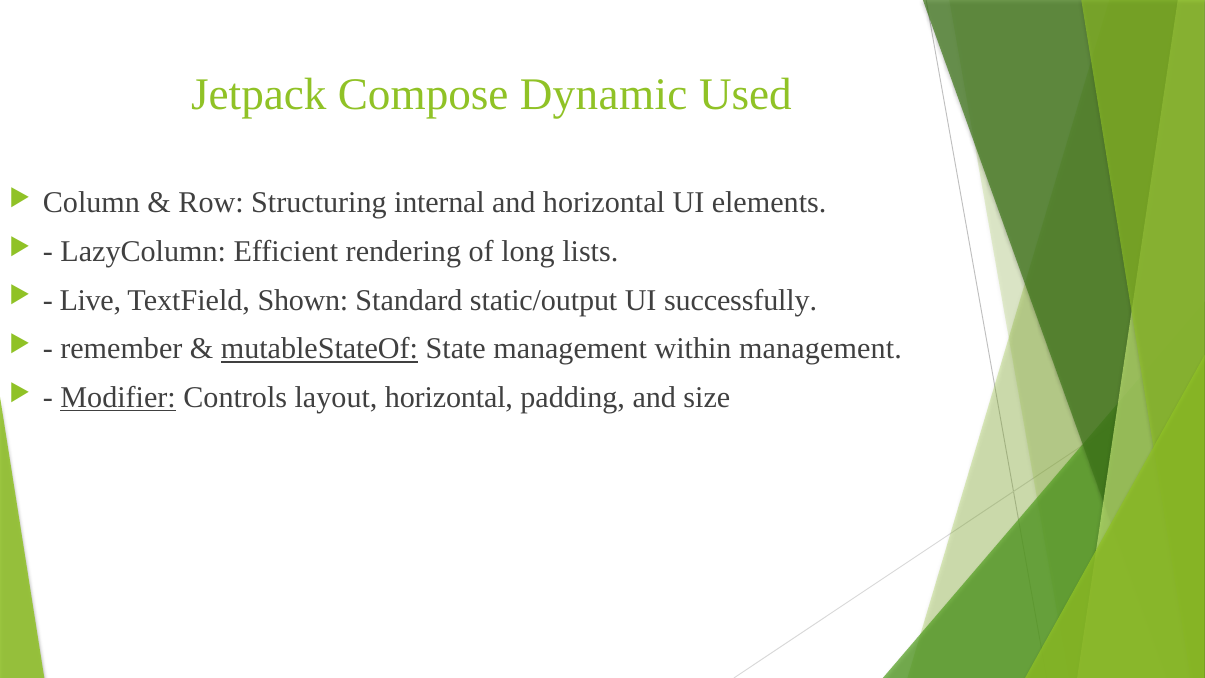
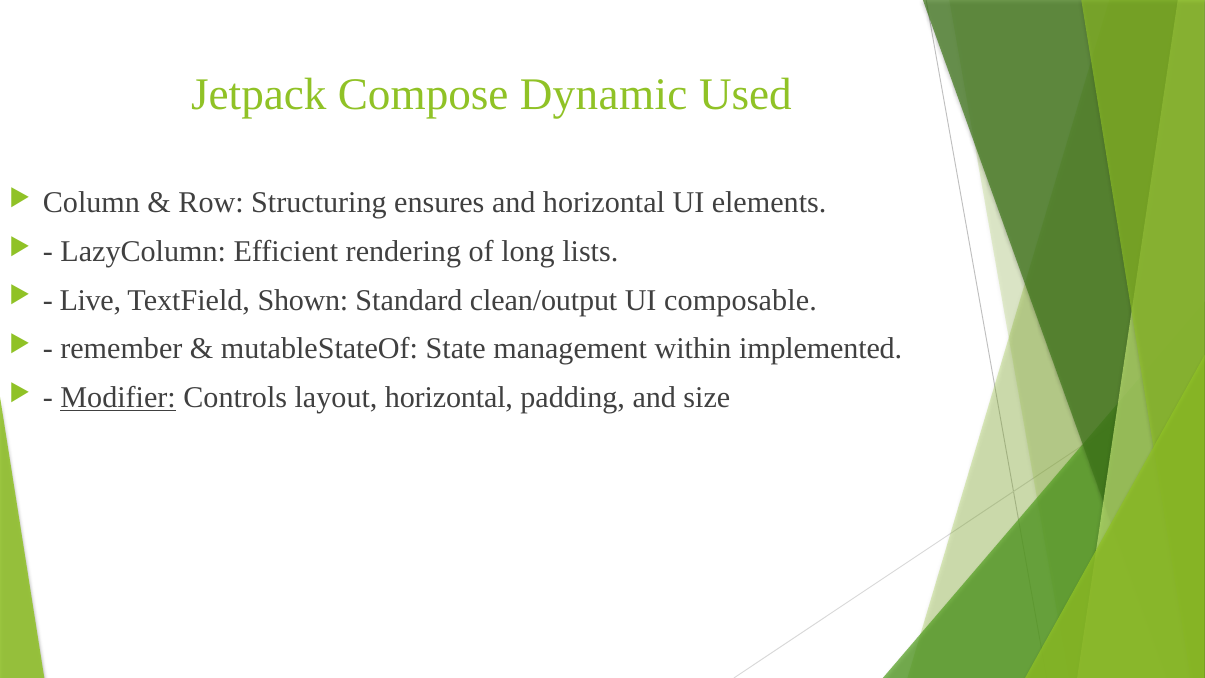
internal: internal -> ensures
static/output: static/output -> clean/output
successfully: successfully -> composable
mutableStateOf underline: present -> none
within management: management -> implemented
